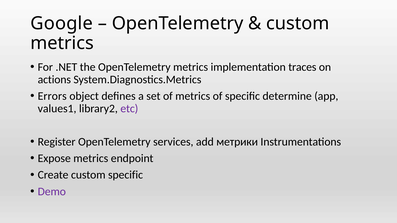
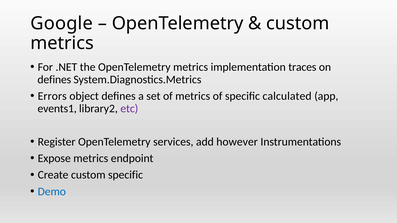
actions at (54, 80): actions -> defines
determine: determine -> calculated
values1: values1 -> events1
метрики: метрики -> however
Demo colour: purple -> blue
